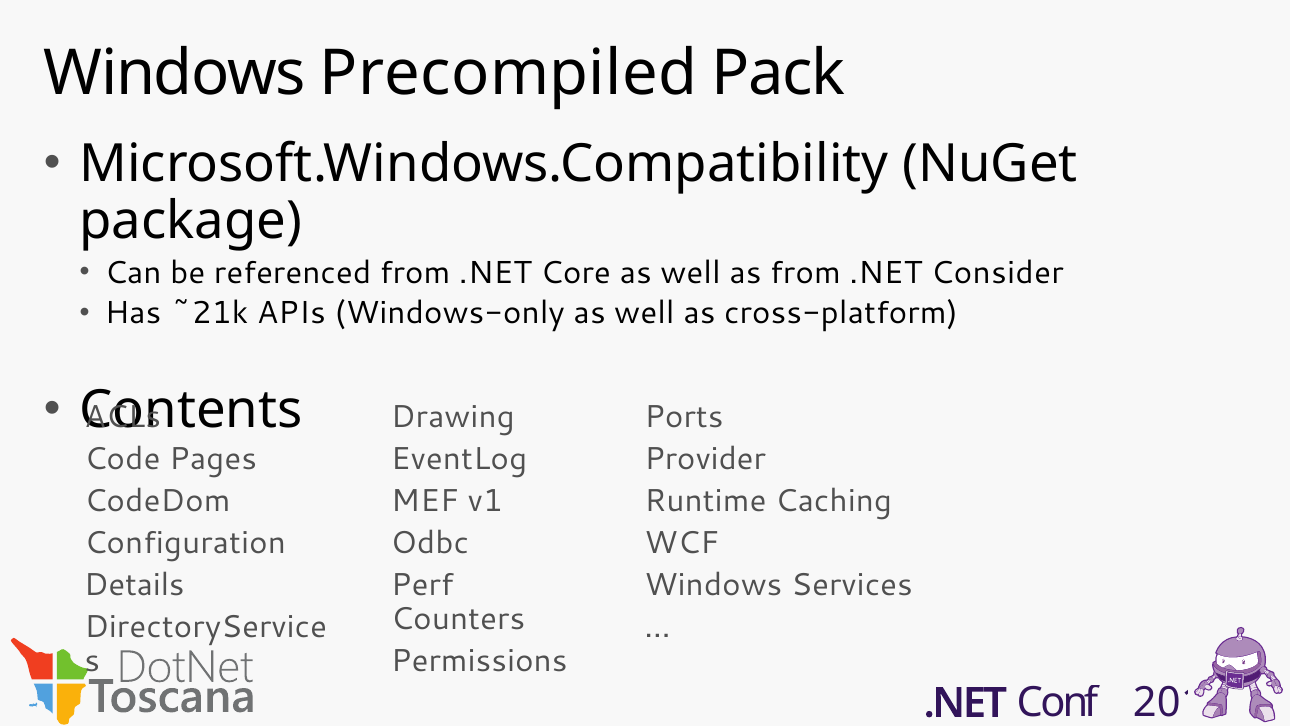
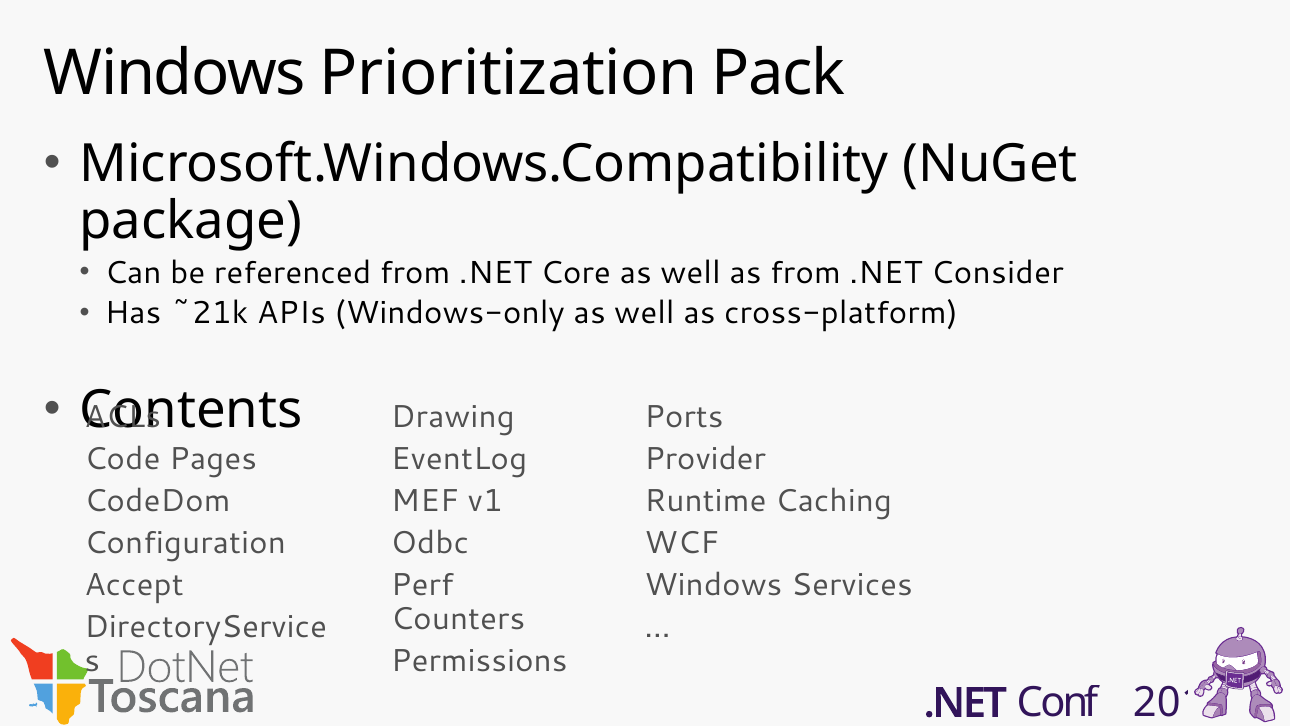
Precompiled: Precompiled -> Prioritization
Details: Details -> Accept
